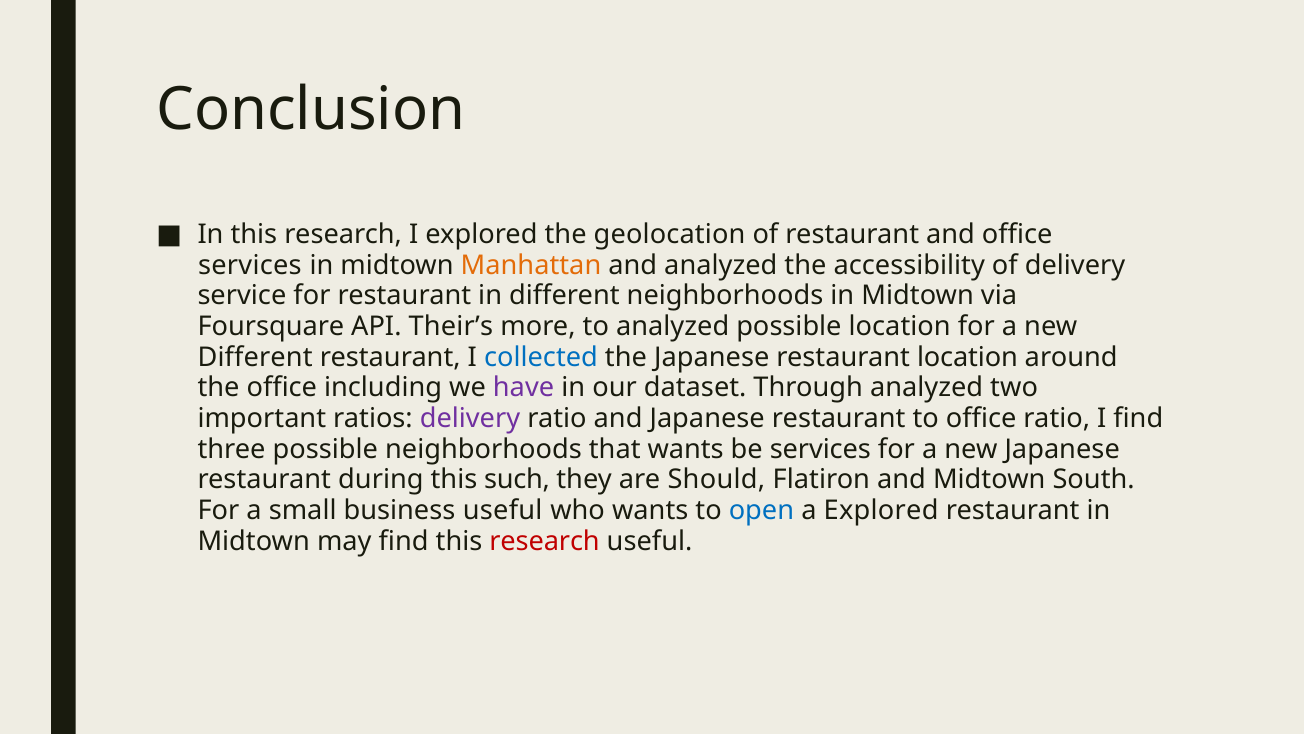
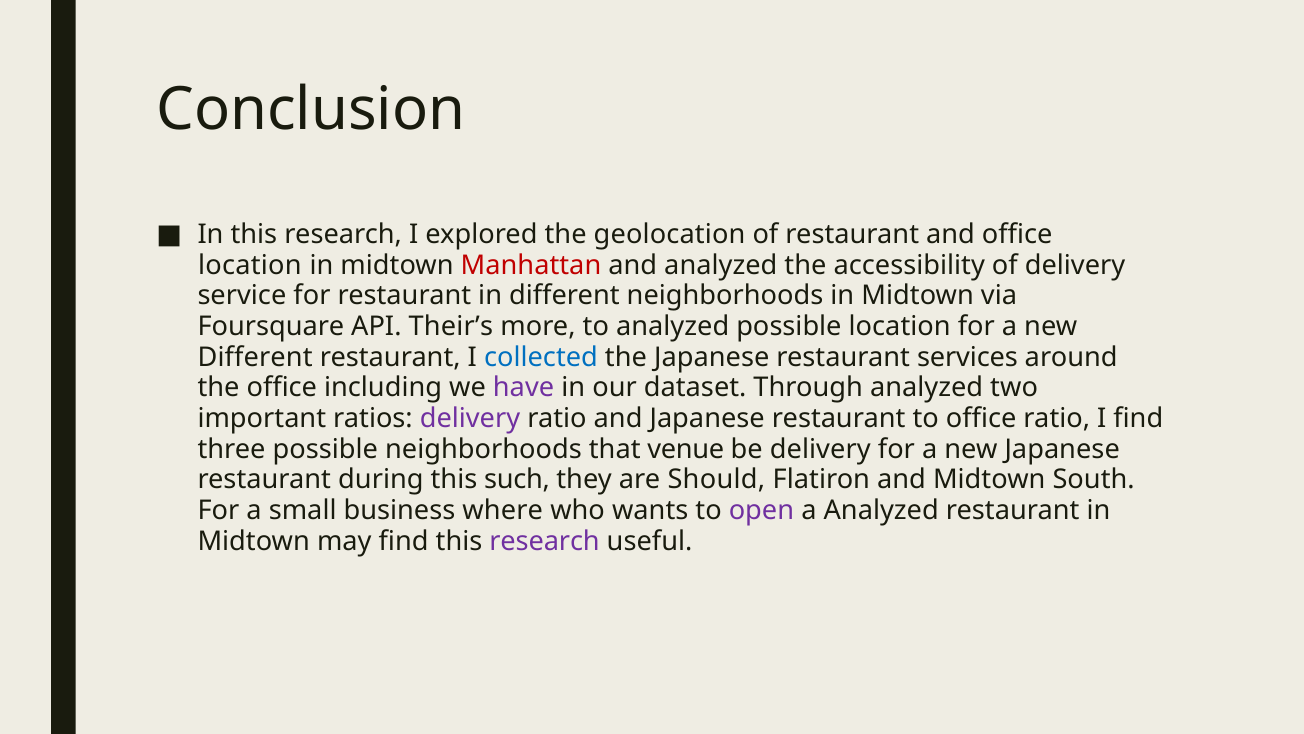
services at (250, 265): services -> location
Manhattan colour: orange -> red
restaurant location: location -> services
that wants: wants -> venue
be services: services -> delivery
business useful: useful -> where
open colour: blue -> purple
a Explored: Explored -> Analyzed
research at (545, 541) colour: red -> purple
